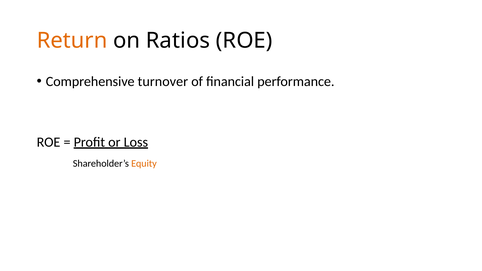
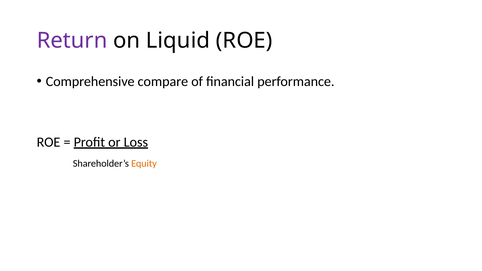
Return colour: orange -> purple
Ratios: Ratios -> Liquid
turnover: turnover -> compare
